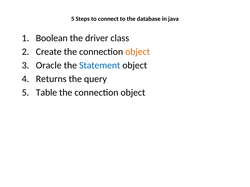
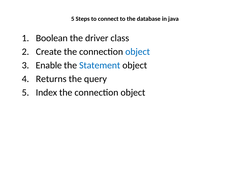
object at (138, 52) colour: orange -> blue
Oracle: Oracle -> Enable
Table: Table -> Index
